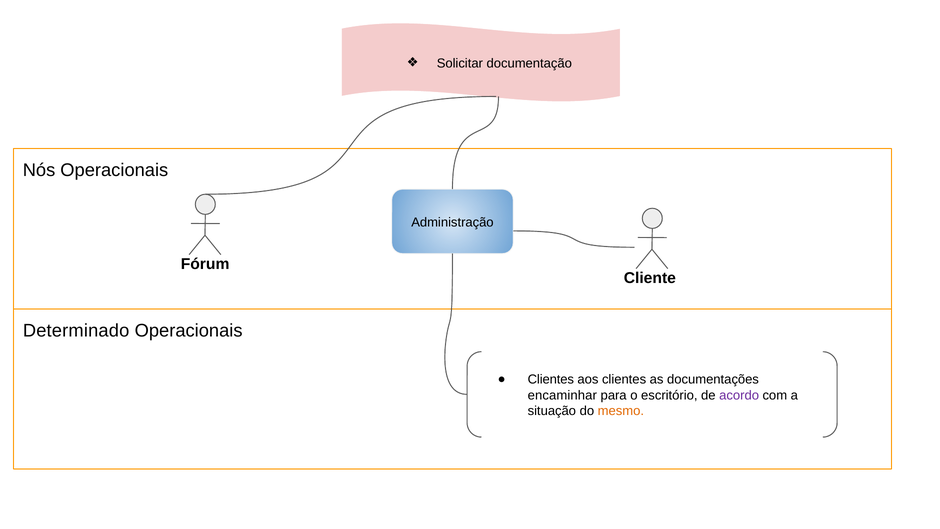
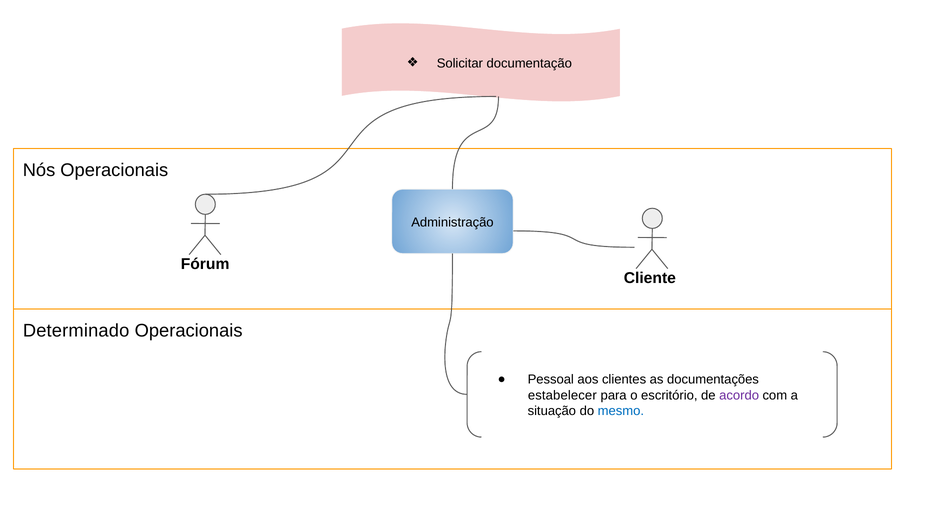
Clientes at (551, 379): Clientes -> Pessoal
encaminhar: encaminhar -> estabelecer
mesmo colour: orange -> blue
